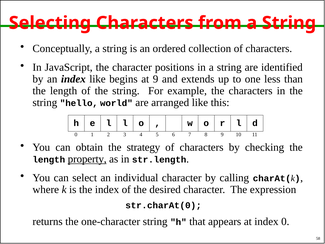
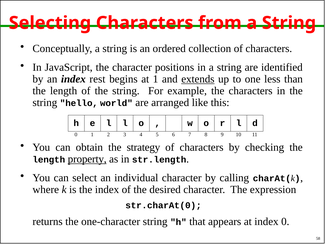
index like: like -> rest
at 9: 9 -> 1
extends underline: none -> present
